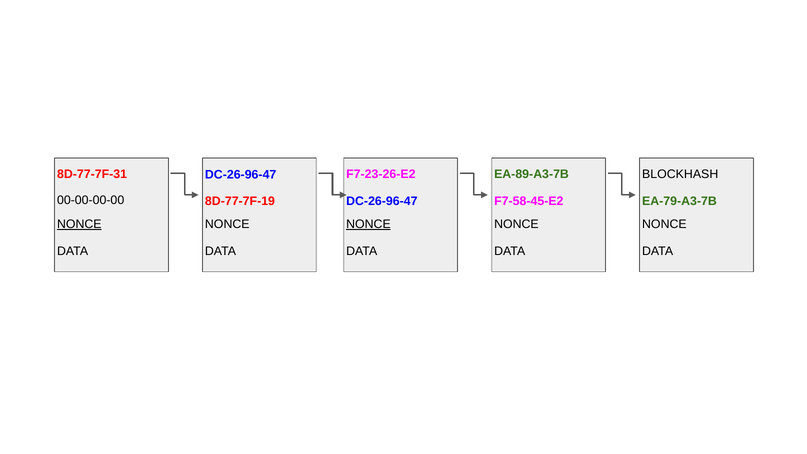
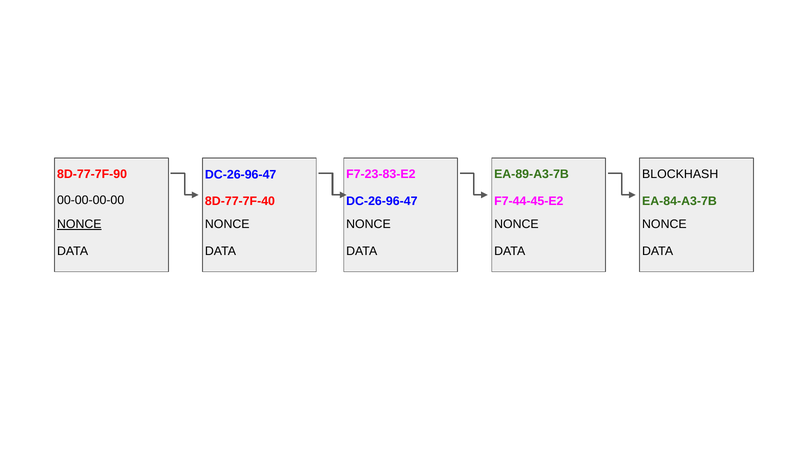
8D-77-7F-31: 8D-77-7F-31 -> 8D-77-7F-90
F7-23-26-E2: F7-23-26-E2 -> F7-23-83-E2
8D-77-7F-19: 8D-77-7F-19 -> 8D-77-7F-40
F7-58-45-E2: F7-58-45-E2 -> F7-44-45-E2
EA-79-A3-7B: EA-79-A3-7B -> EA-84-A3-7B
NONCE at (368, 224) underline: present -> none
